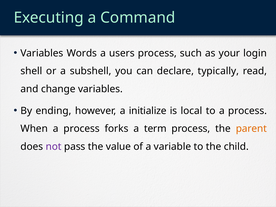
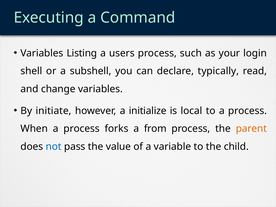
Words: Words -> Listing
ending: ending -> initiate
term: term -> from
not colour: purple -> blue
